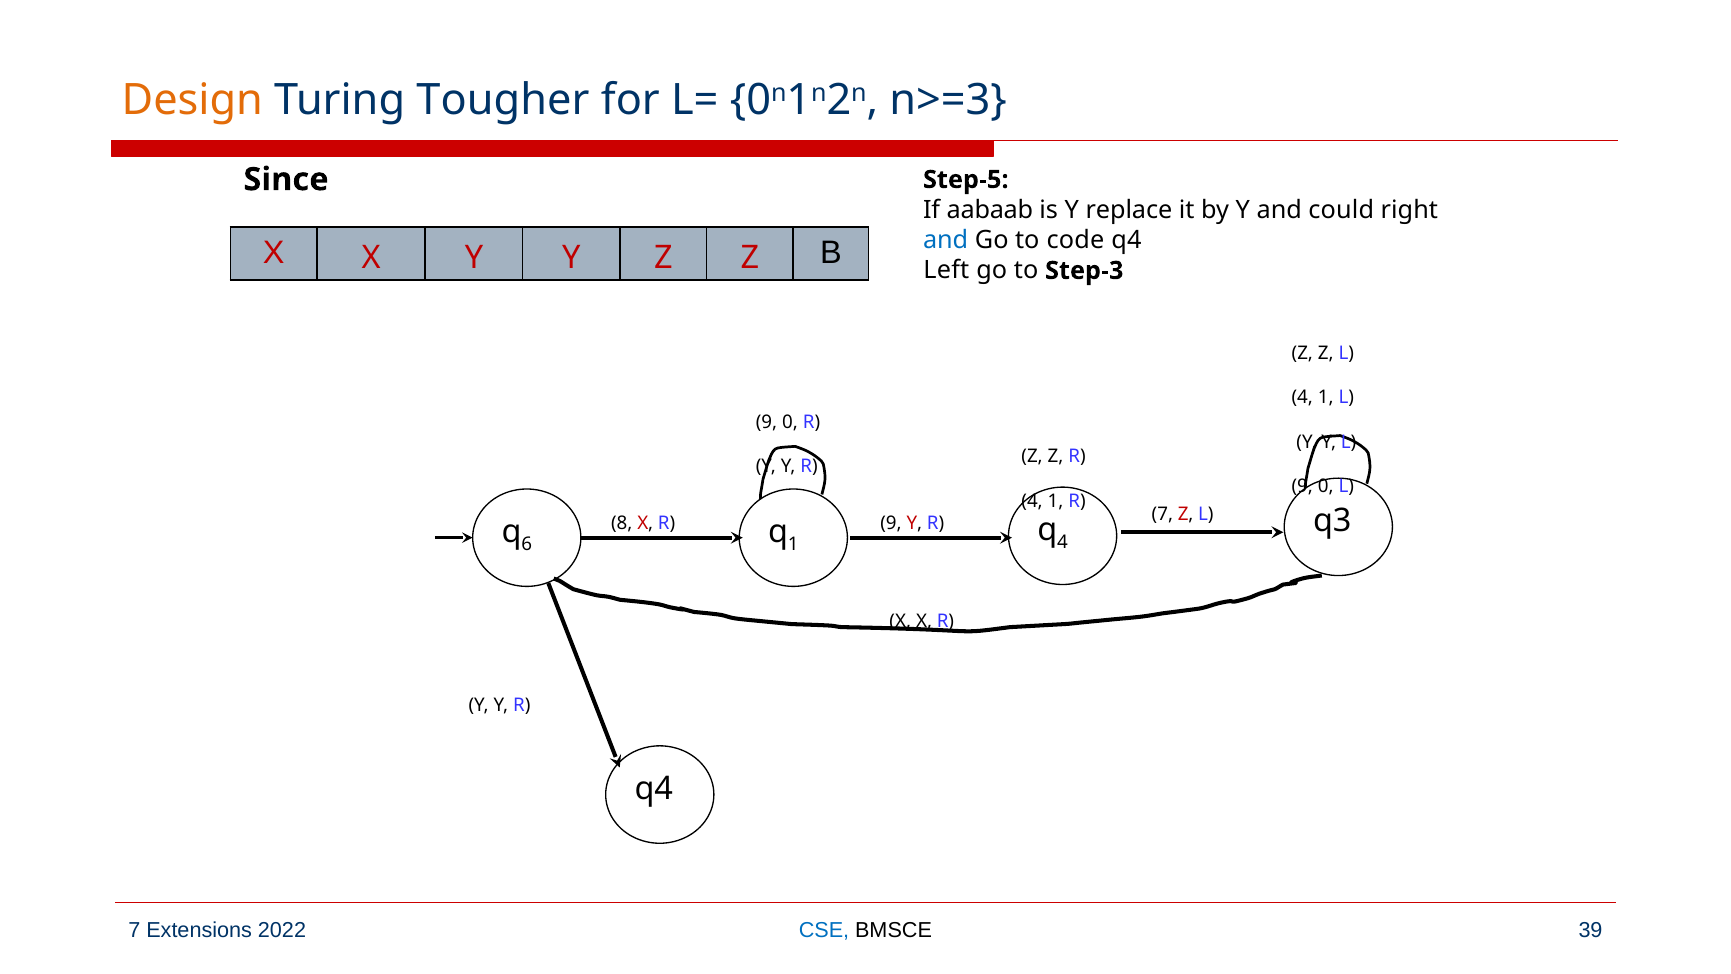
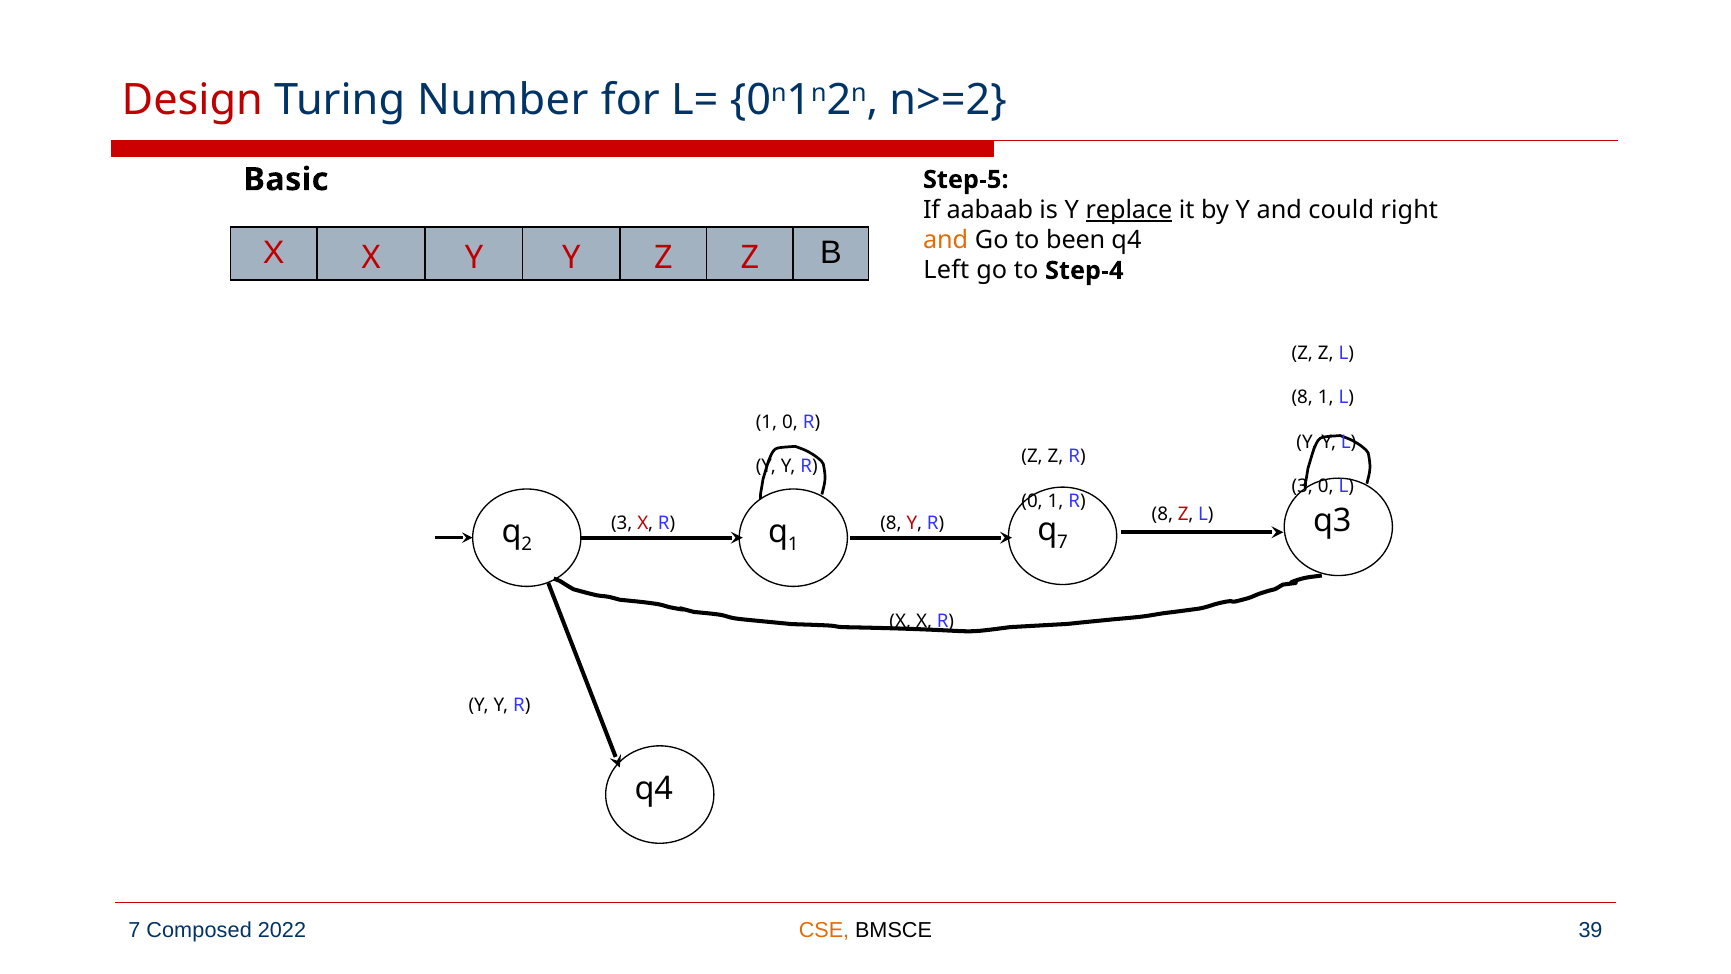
Design colour: orange -> red
Tougher: Tougher -> Number
n>=3: n>=3 -> n>=2
Since: Since -> Basic
replace underline: none -> present
and at (946, 240) colour: blue -> orange
code: code -> been
Step-3: Step-3 -> Step-4
4 at (1302, 397): 4 -> 8
9 at (767, 422): 9 -> 1
9 at (1302, 486): 9 -> 3
4 at (1032, 501): 4 -> 0
7 at (1162, 514): 7 -> 8
8 at (622, 523): 8 -> 3
9 at (891, 523): 9 -> 8
4 at (1063, 542): 4 -> 7
6: 6 -> 2
Extensions: Extensions -> Composed
CSE colour: blue -> orange
